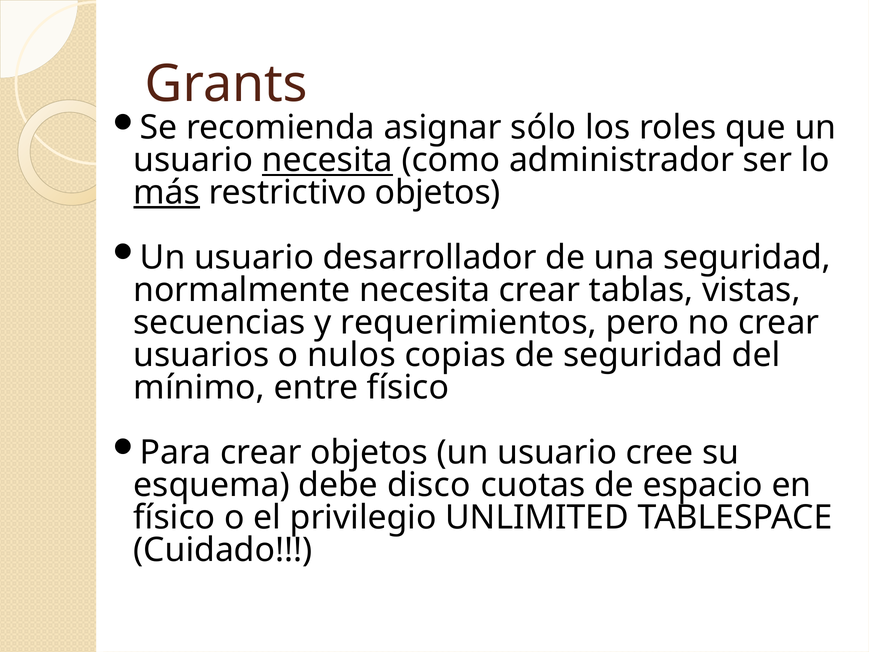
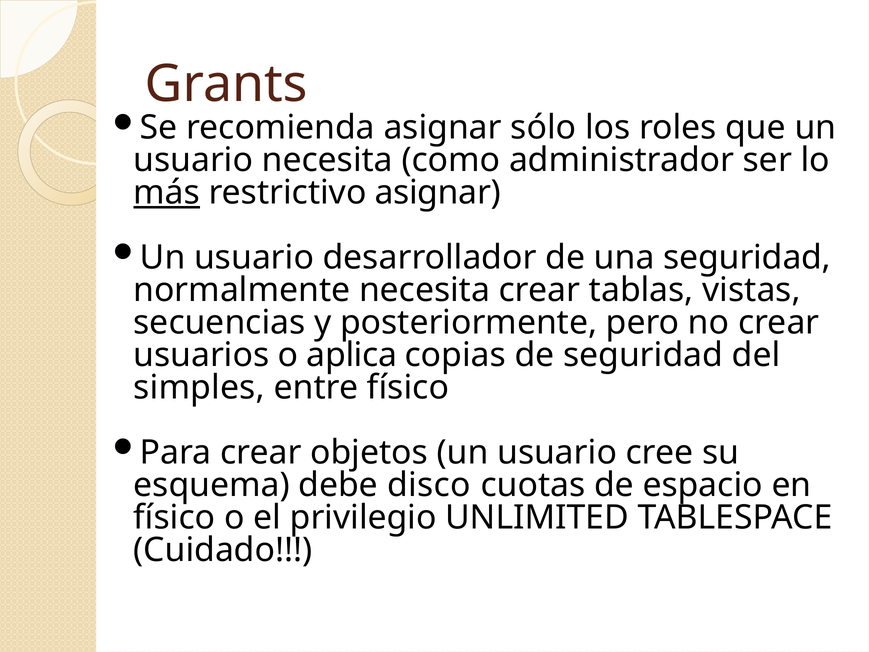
necesita at (327, 160) underline: present -> none
restrictivo objetos: objetos -> asignar
requerimientos: requerimientos -> posteriormente
nulos: nulos -> aplica
mínimo: mínimo -> simples
